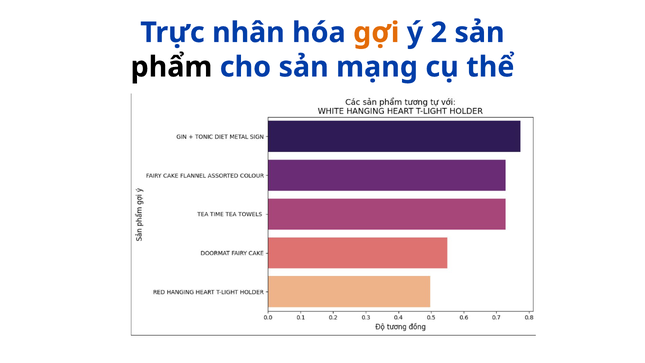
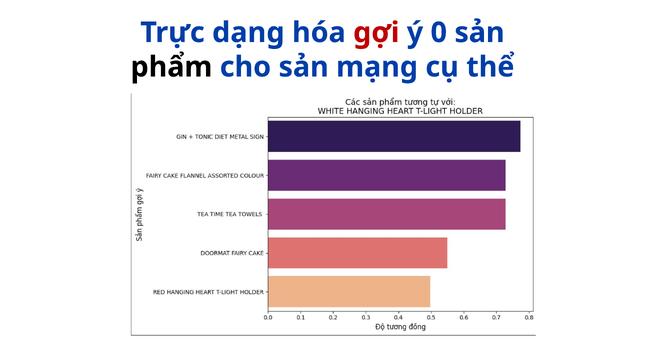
nhân: nhân -> dạng
gợi colour: orange -> red
2: 2 -> 0
